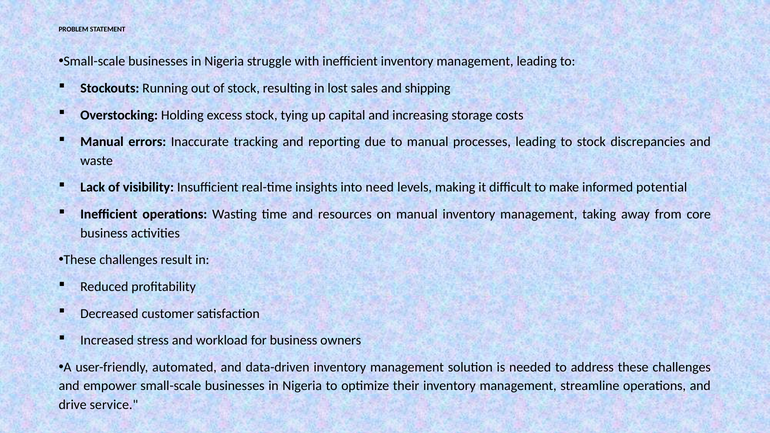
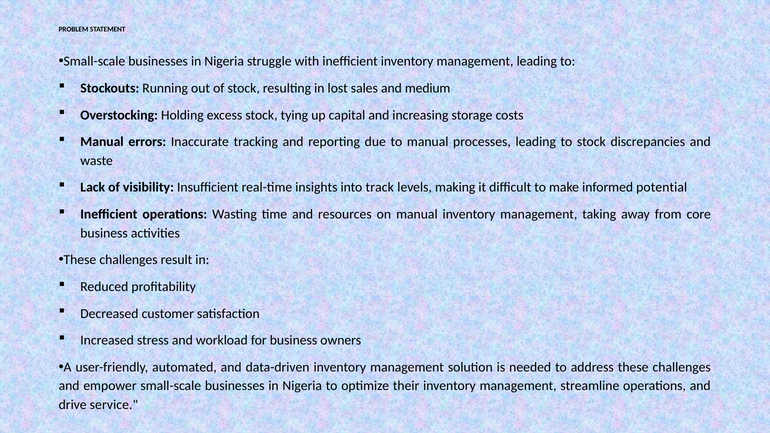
shipping: shipping -> medium
need: need -> track
